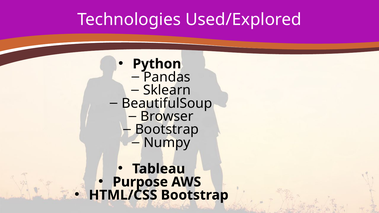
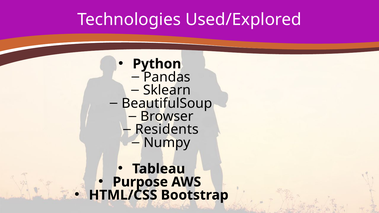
Bootstrap at (167, 130): Bootstrap -> Residents
